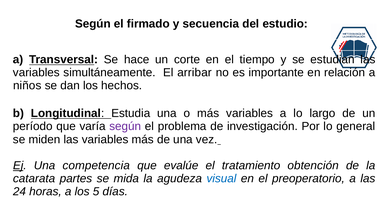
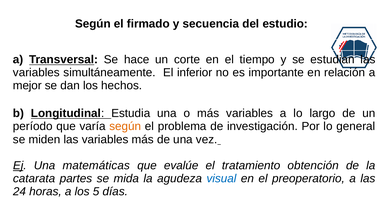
arribar: arribar -> inferior
niños: niños -> mejor
según at (125, 126) colour: purple -> orange
competencia: competencia -> matemáticas
